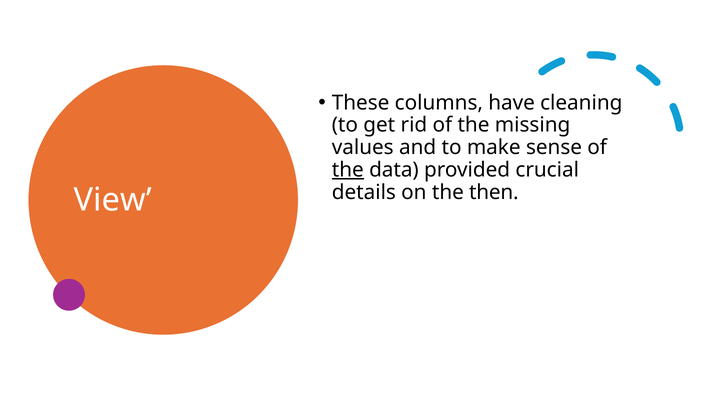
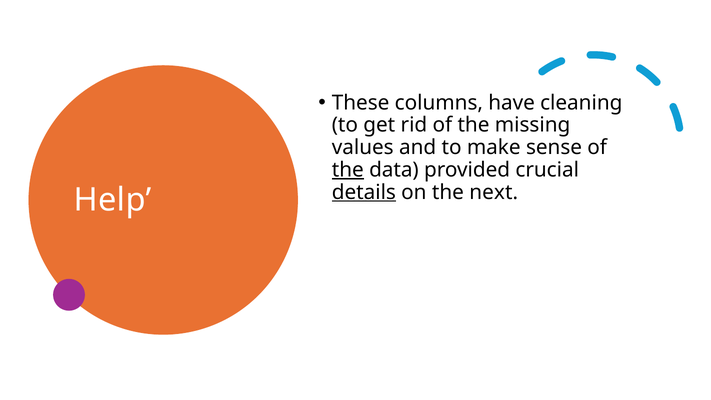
details underline: none -> present
then: then -> next
View: View -> Help
